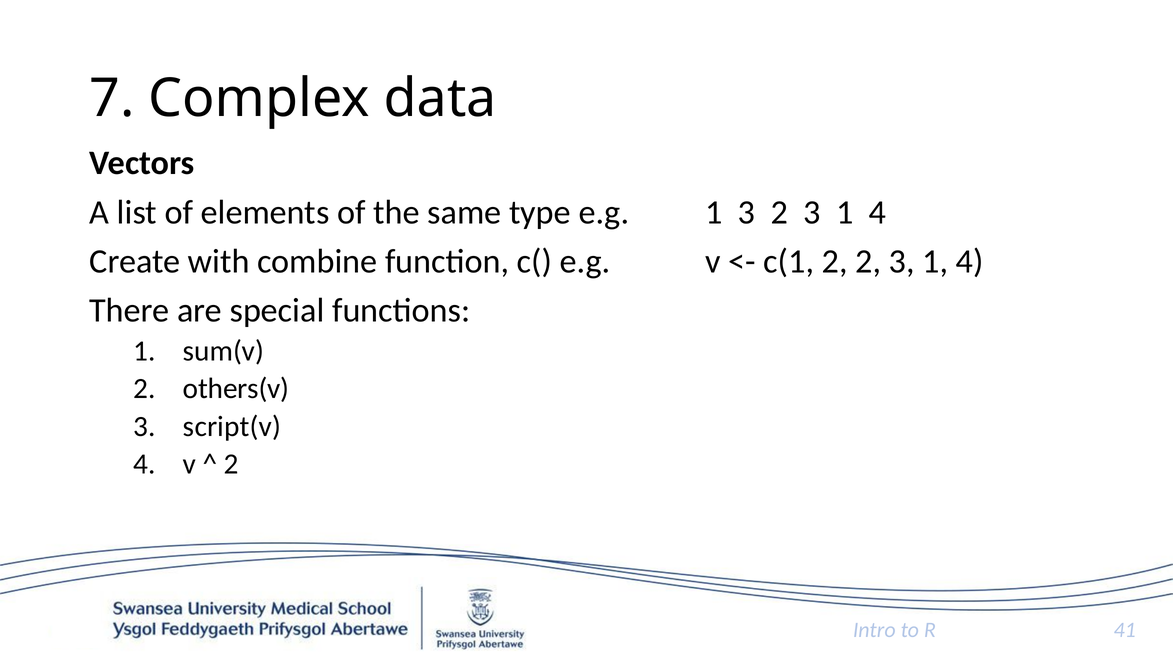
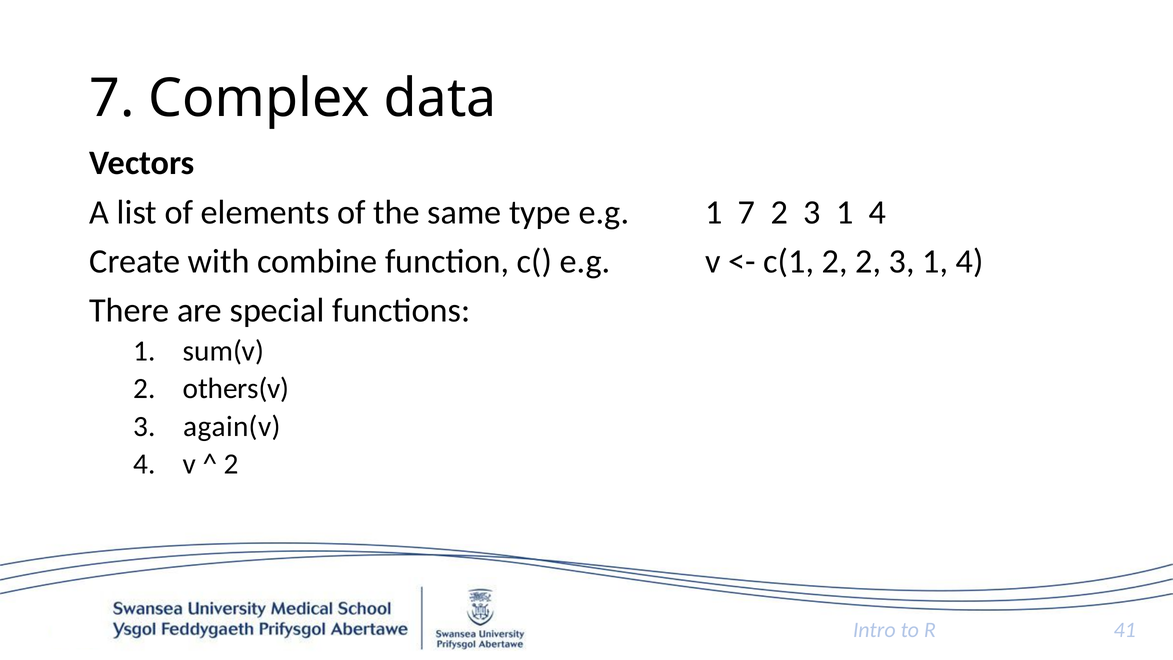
1 3: 3 -> 7
script(v: script(v -> again(v
